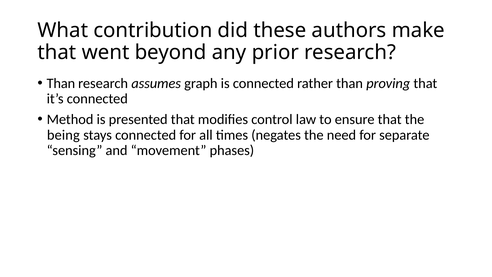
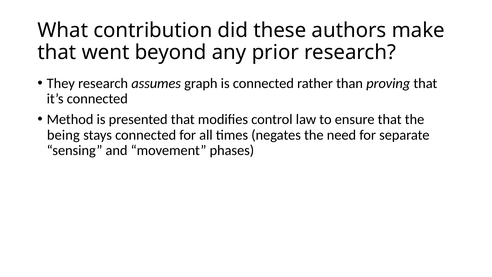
Than at (61, 83): Than -> They
